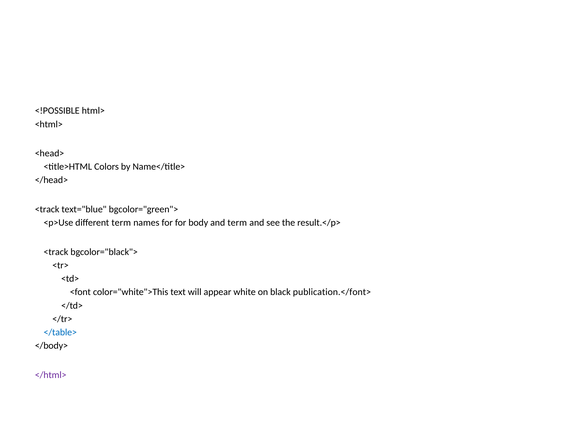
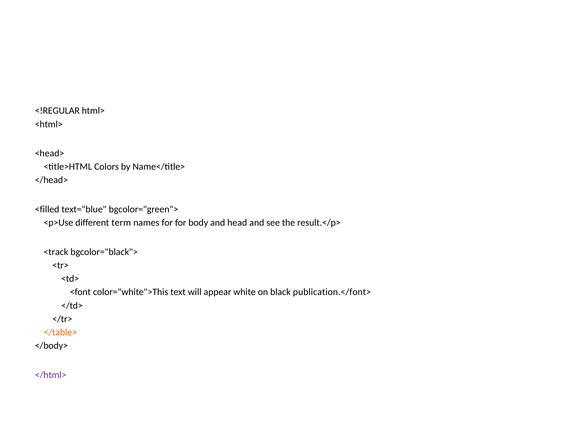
<!POSSIBLE: <!POSSIBLE -> <!REGULAR
<track at (47, 210): <track -> <filled
and term: term -> head
</table> colour: blue -> orange
